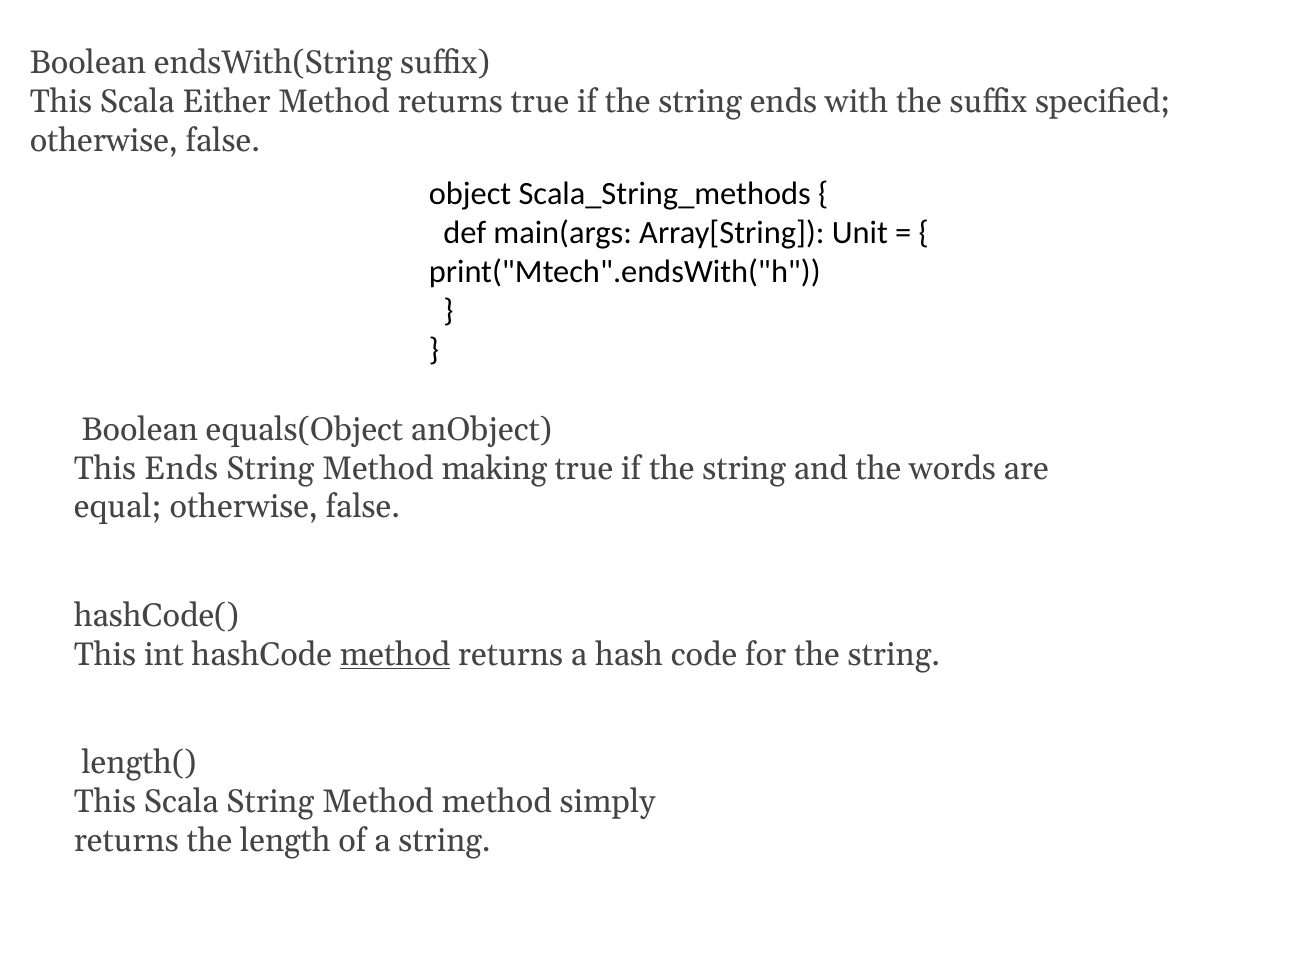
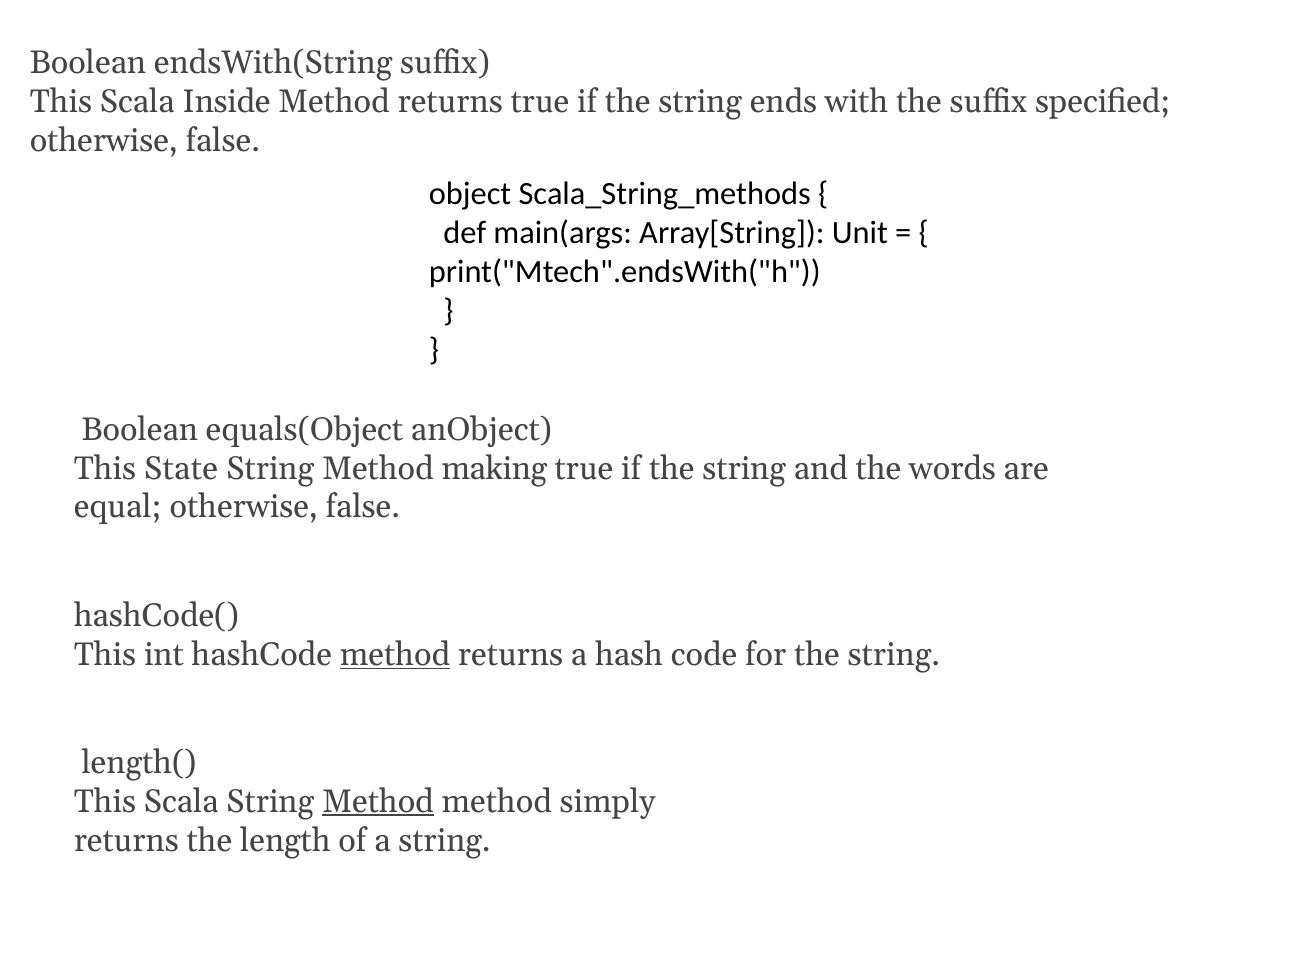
Either: Either -> Inside
This Ends: Ends -> State
Method at (378, 801) underline: none -> present
